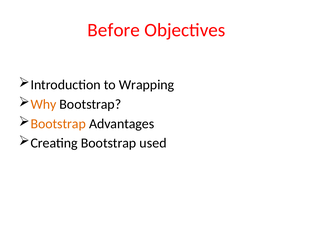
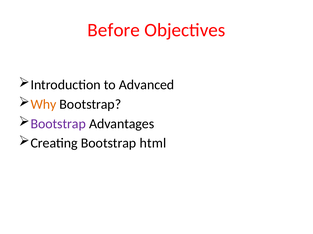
Wrapping: Wrapping -> Advanced
Bootstrap at (58, 124) colour: orange -> purple
used: used -> html
